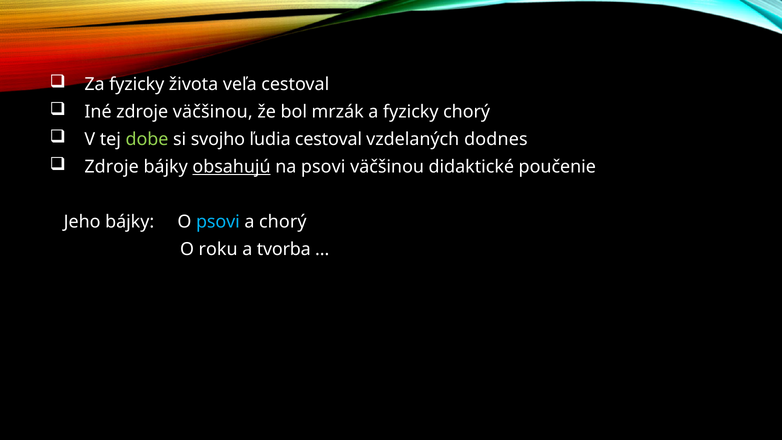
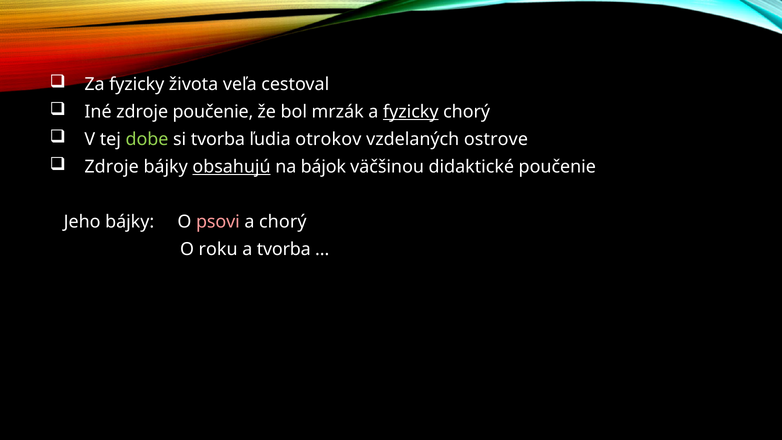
zdroje väčšinou: väčšinou -> poučenie
fyzicky at (411, 112) underline: none -> present
si svojho: svojho -> tvorba
ľudia cestoval: cestoval -> otrokov
dodnes: dodnes -> ostrove
na psovi: psovi -> bájok
psovi at (218, 222) colour: light blue -> pink
